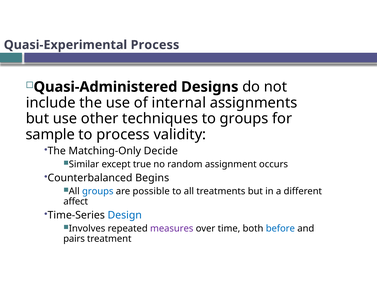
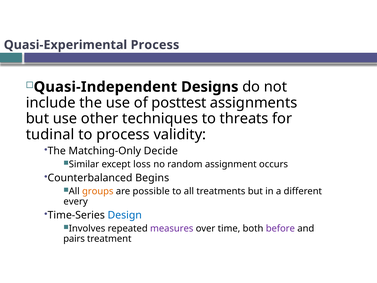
Quasi-Administered: Quasi-Administered -> Quasi-Independent
internal: internal -> posttest
to groups: groups -> threats
sample: sample -> tudinal
true: true -> loss
groups at (98, 191) colour: blue -> orange
affect: affect -> every
before colour: blue -> purple
